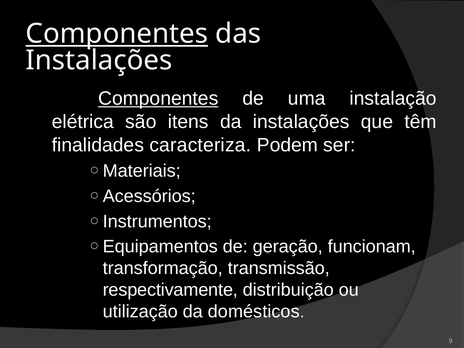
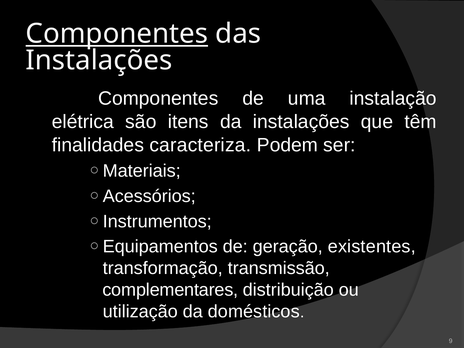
Componentes at (158, 99) underline: present -> none
funcionam: funcionam -> existentes
respectivamente: respectivamente -> complementares
